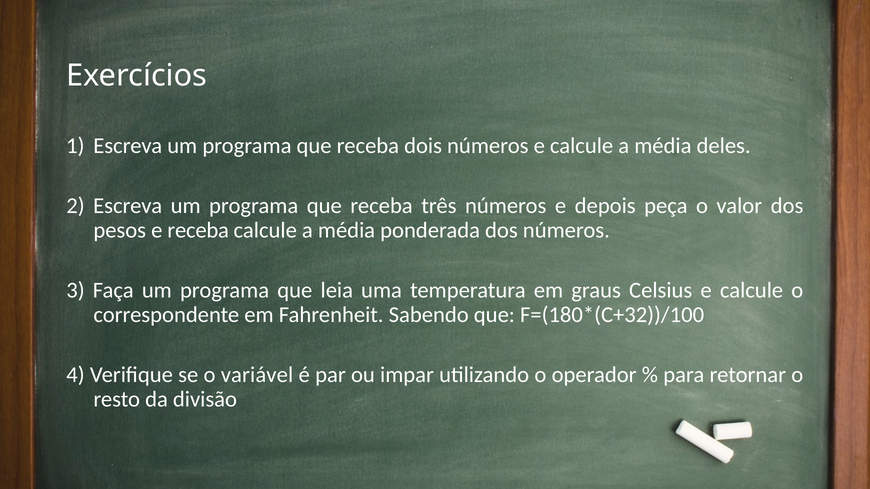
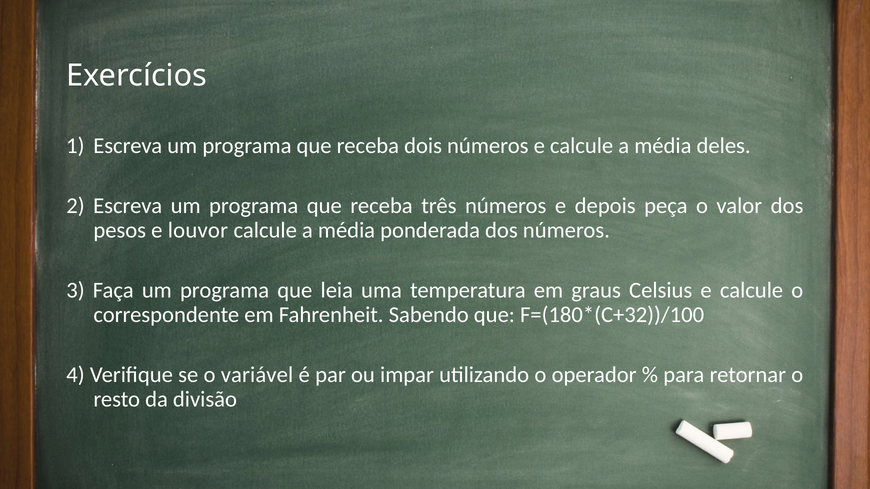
e receba: receba -> louvor
